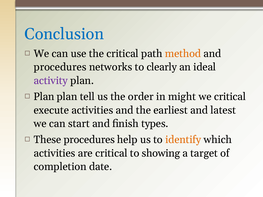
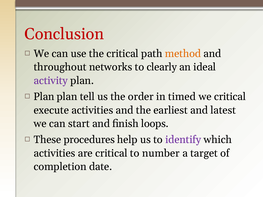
Conclusion colour: blue -> red
procedures at (60, 67): procedures -> throughout
might: might -> timed
types: types -> loops
identify colour: orange -> purple
showing: showing -> number
